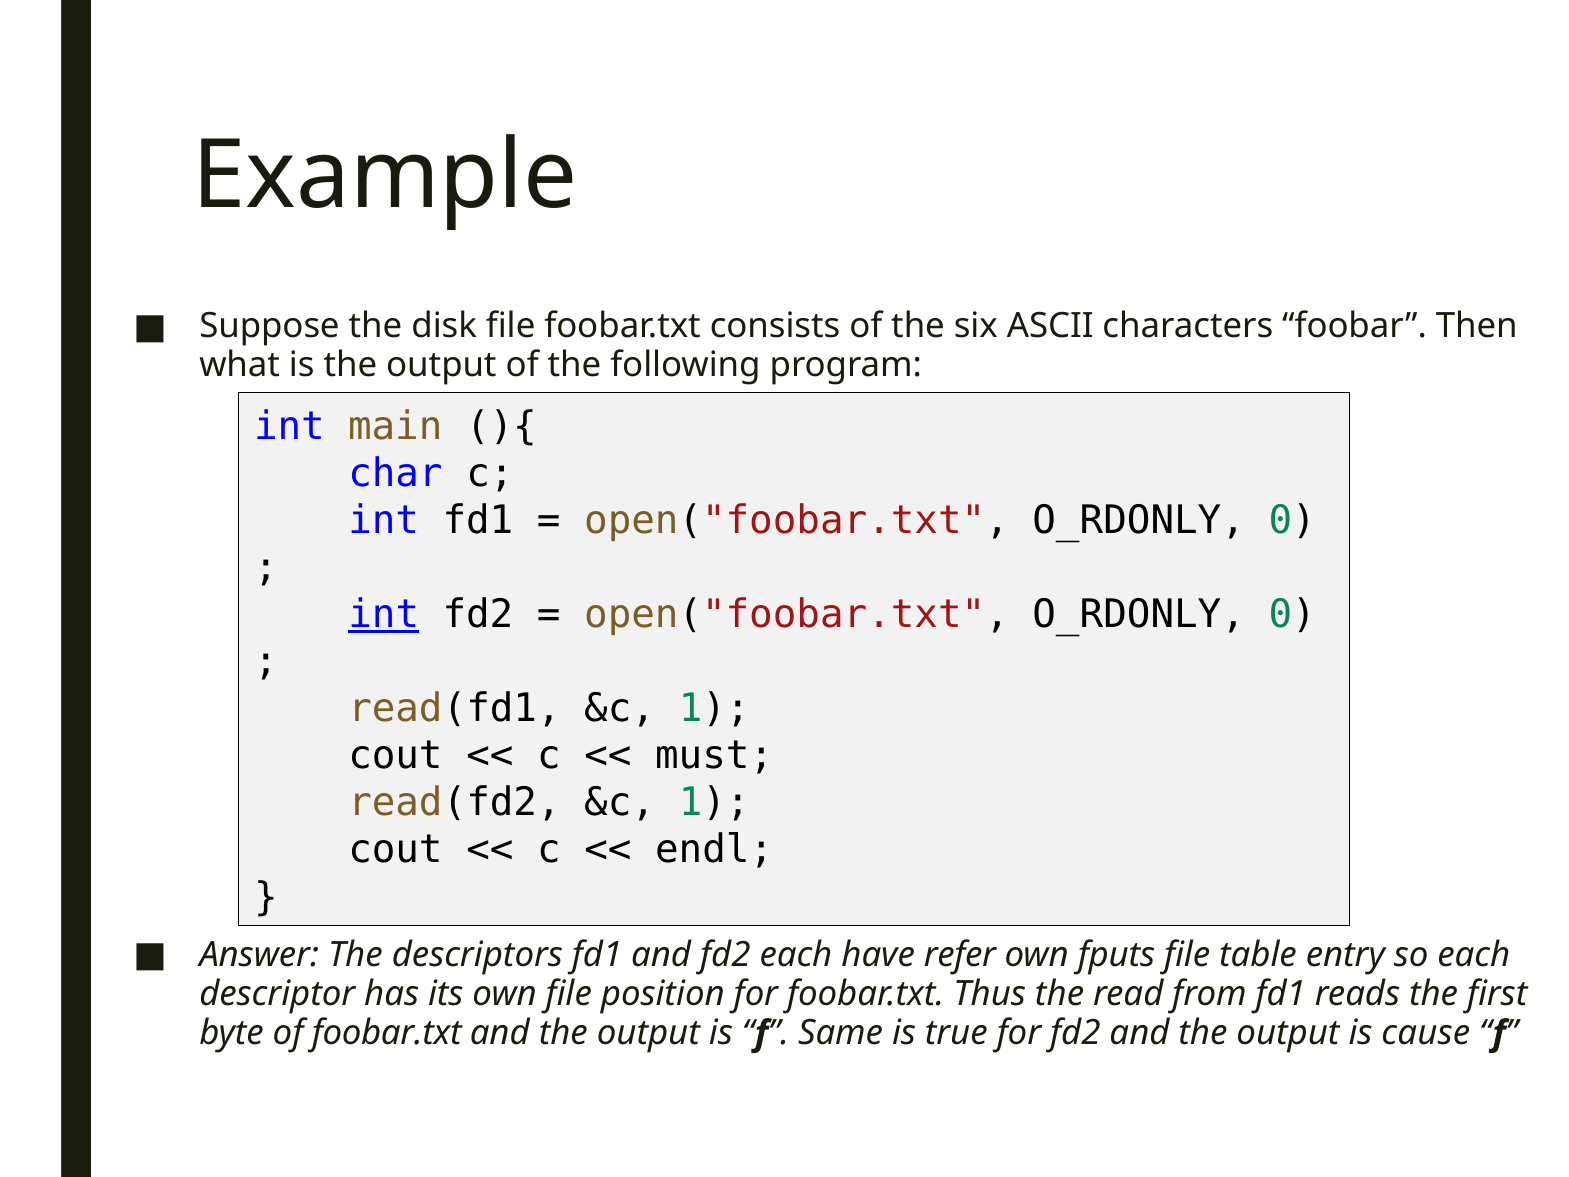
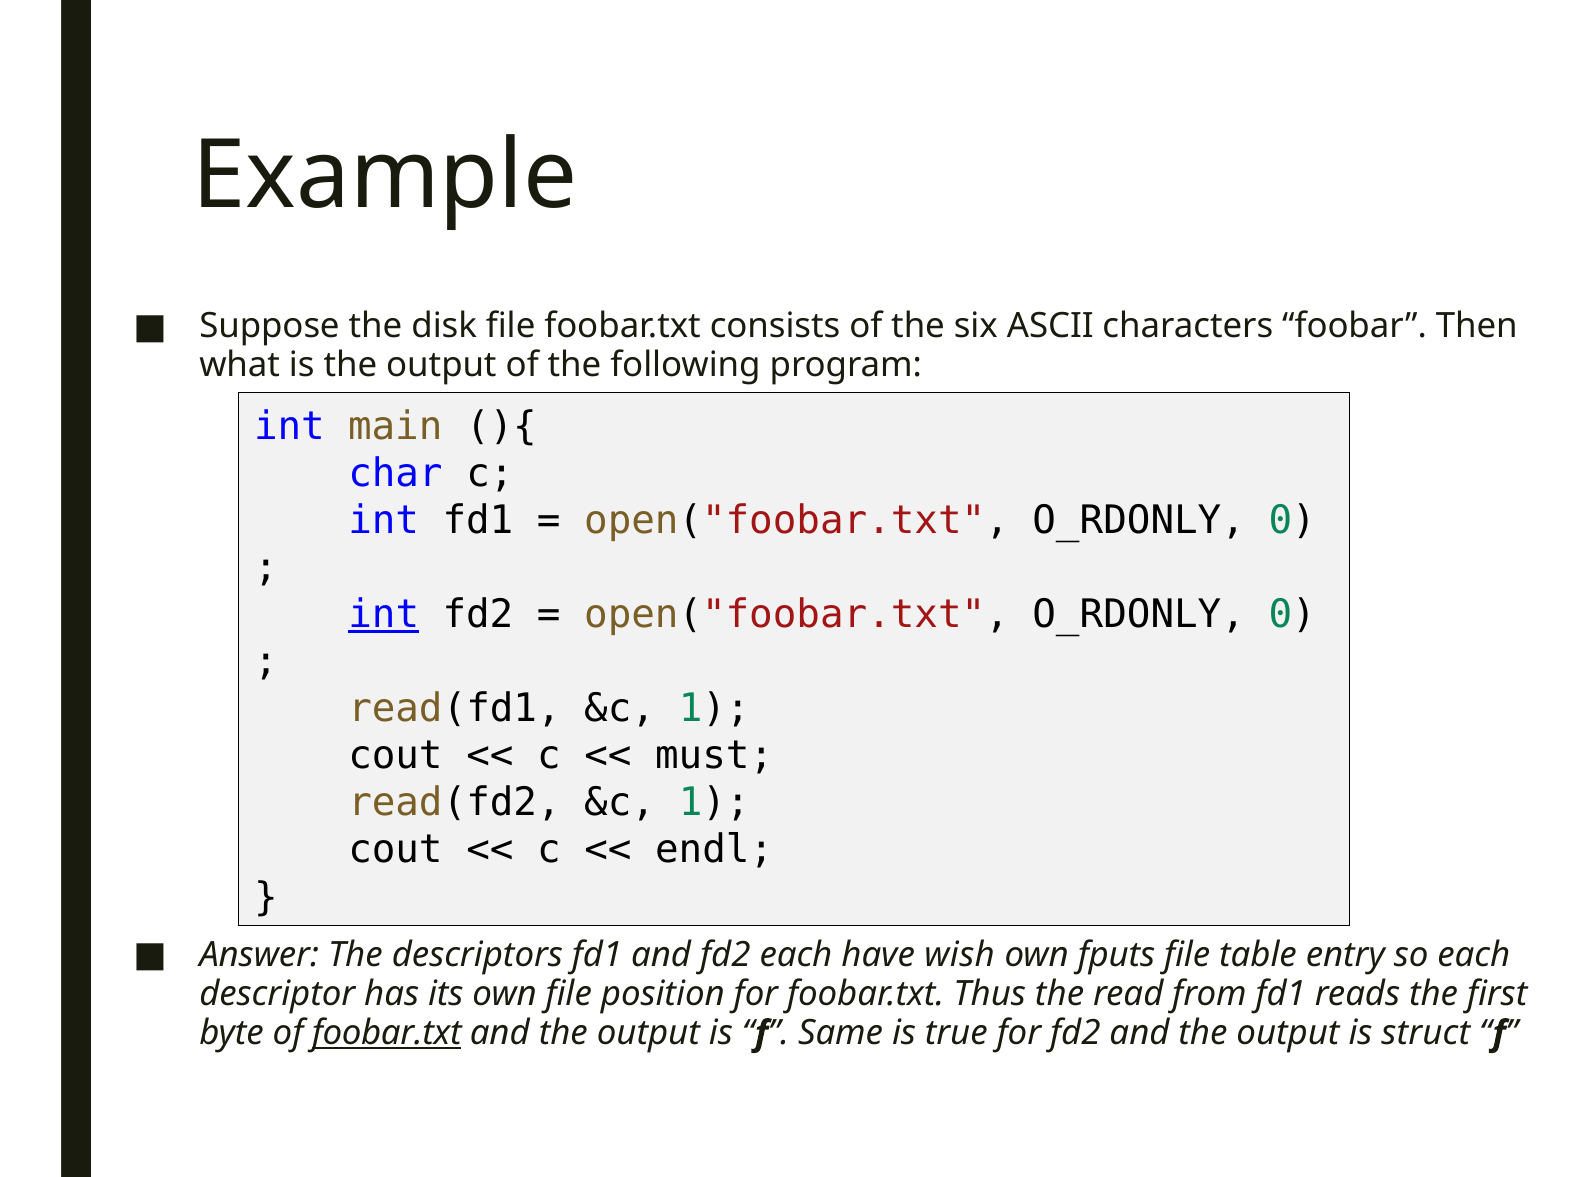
refer: refer -> wish
foobar.txt at (387, 1033) underline: none -> present
cause: cause -> struct
